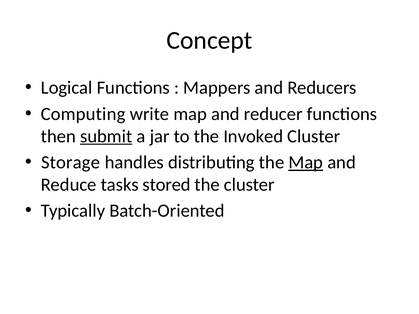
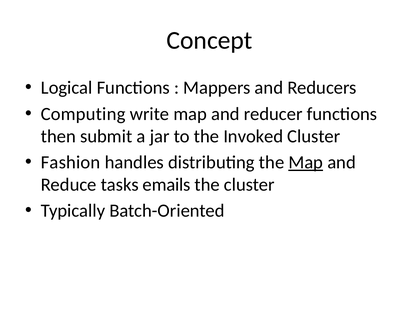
submit underline: present -> none
Storage: Storage -> Fashion
stored: stored -> emails
